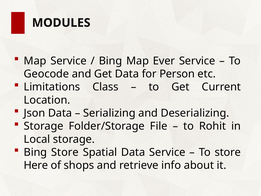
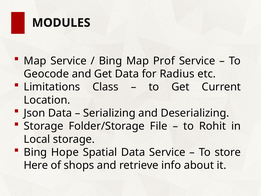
Ever: Ever -> Prof
Person: Person -> Radius
Bing Store: Store -> Hope
